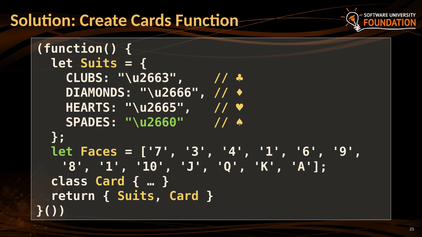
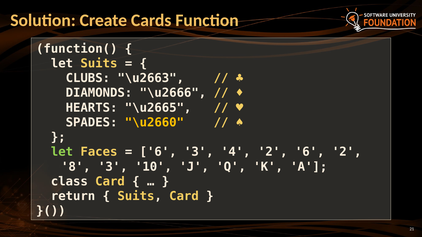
\u2660 colour: light green -> yellow
7 at (158, 152): 7 -> 6
4 1: 1 -> 2
6 9: 9 -> 2
8 1: 1 -> 3
